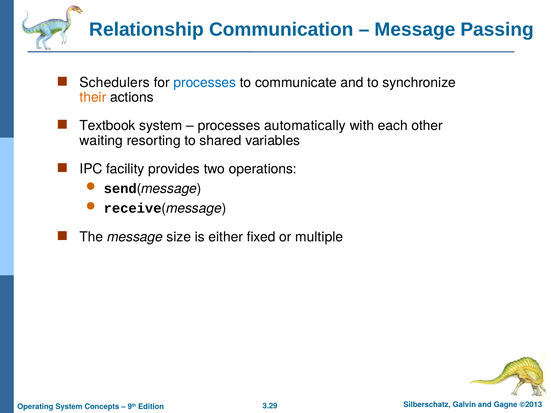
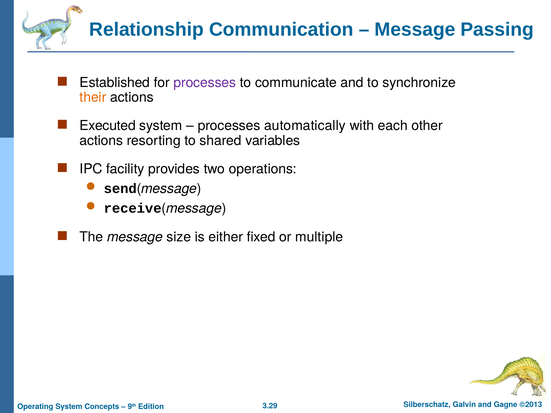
Schedulers: Schedulers -> Established
processes at (205, 83) colour: blue -> purple
Textbook: Textbook -> Executed
waiting at (101, 141): waiting -> actions
